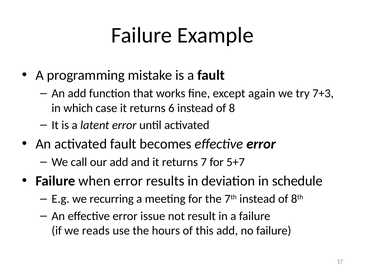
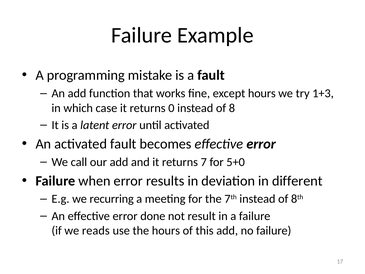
except again: again -> hours
7+3: 7+3 -> 1+3
6: 6 -> 0
5+7: 5+7 -> 5+0
schedule: schedule -> different
issue: issue -> done
